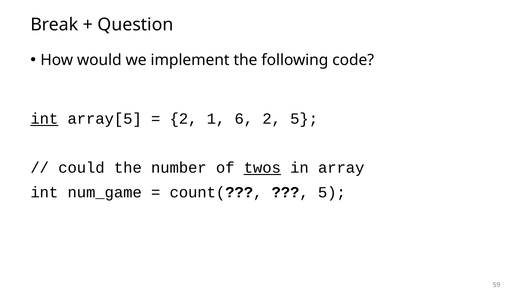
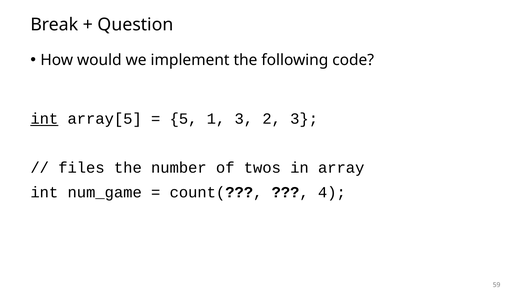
2 at (184, 119): 2 -> 5
1 6: 6 -> 3
2 5: 5 -> 3
could: could -> files
twos underline: present -> none
5 at (332, 192): 5 -> 4
